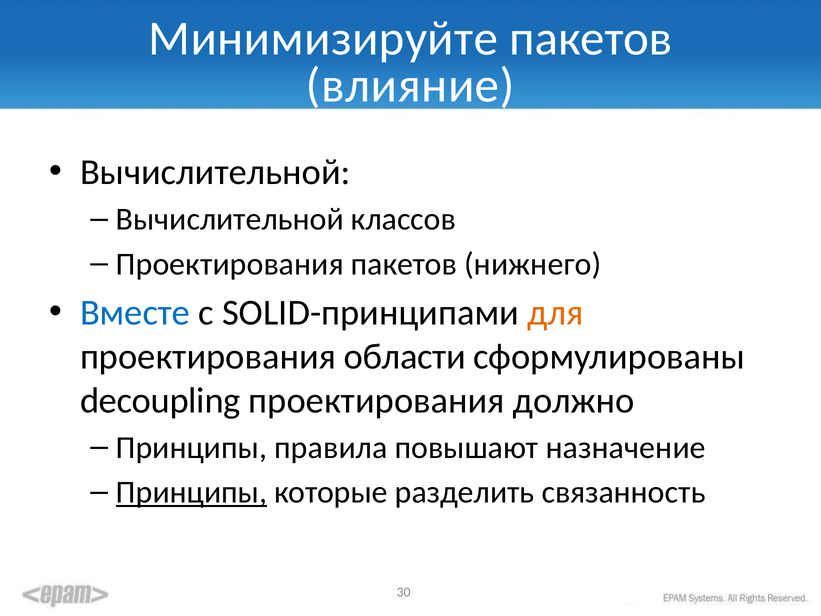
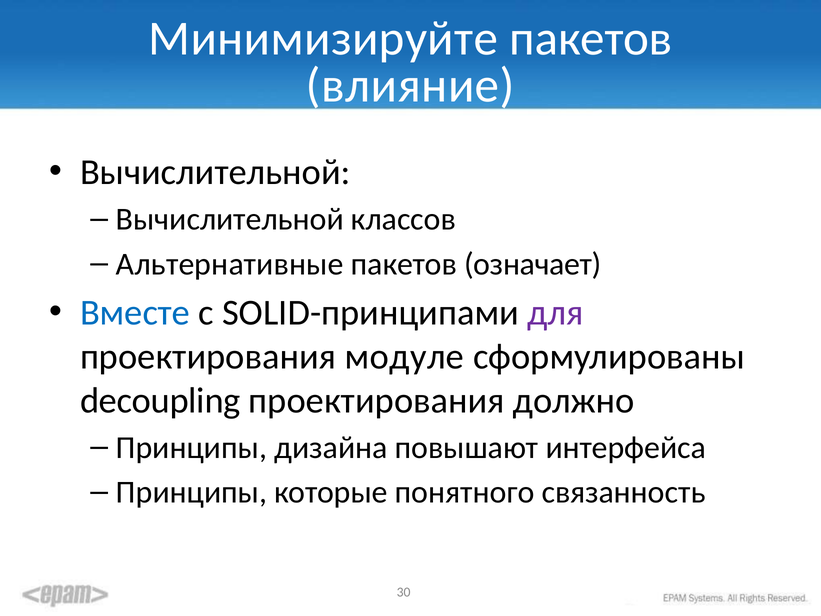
Проектирования at (230, 264): Проектирования -> Альтернативные
нижнего: нижнего -> означает
для colour: orange -> purple
области: области -> модуле
правила: правила -> дизайна
назначение: назначение -> интерфейса
Принципы at (191, 492) underline: present -> none
разделить: разделить -> понятного
